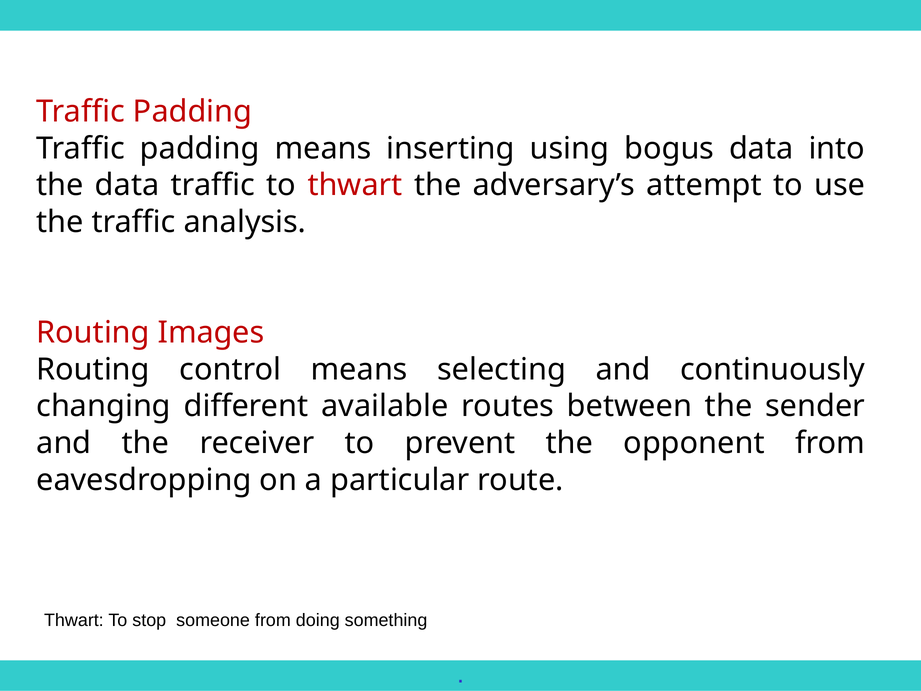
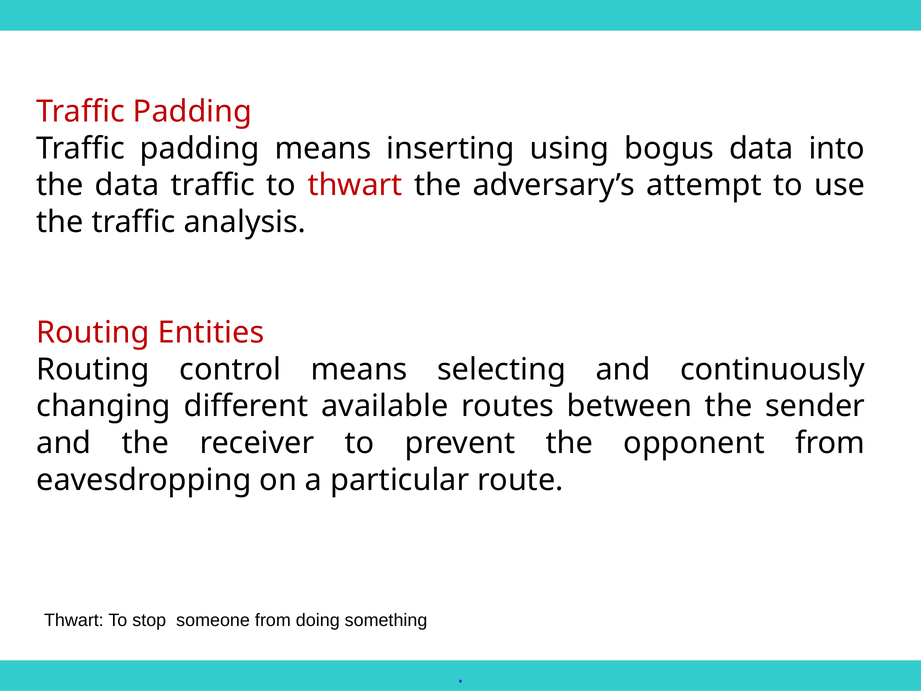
Images: Images -> Entities
